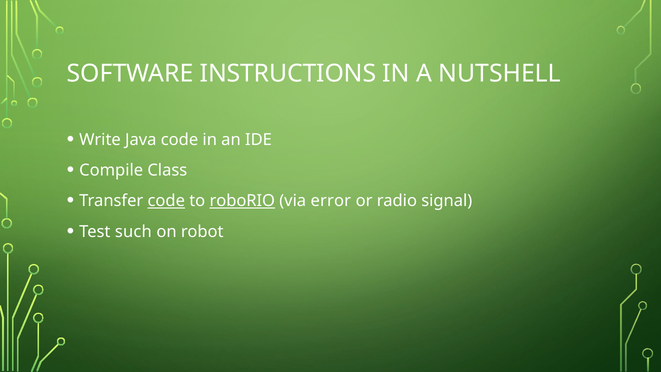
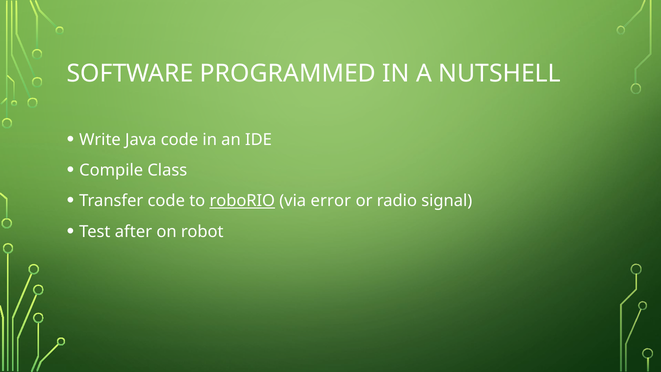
INSTRUCTIONS: INSTRUCTIONS -> PROGRAMMED
code at (166, 201) underline: present -> none
such: such -> after
